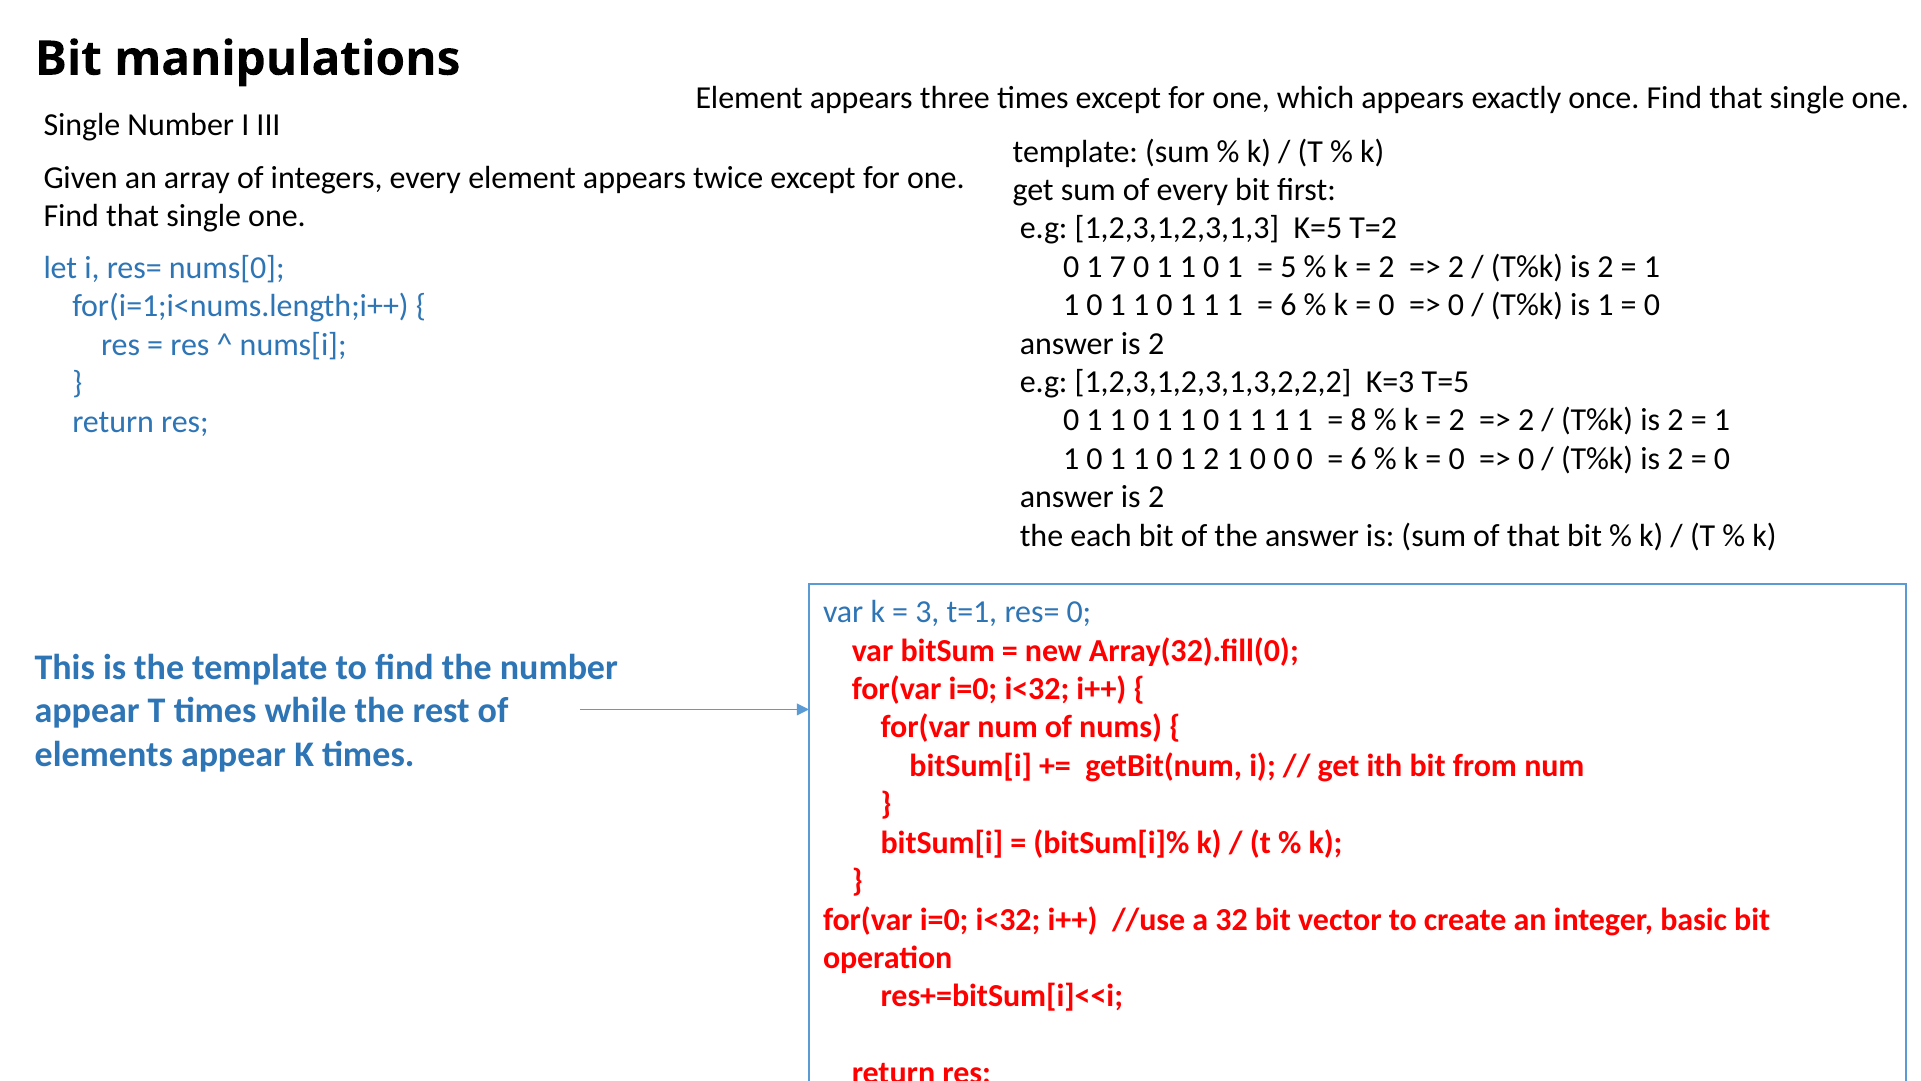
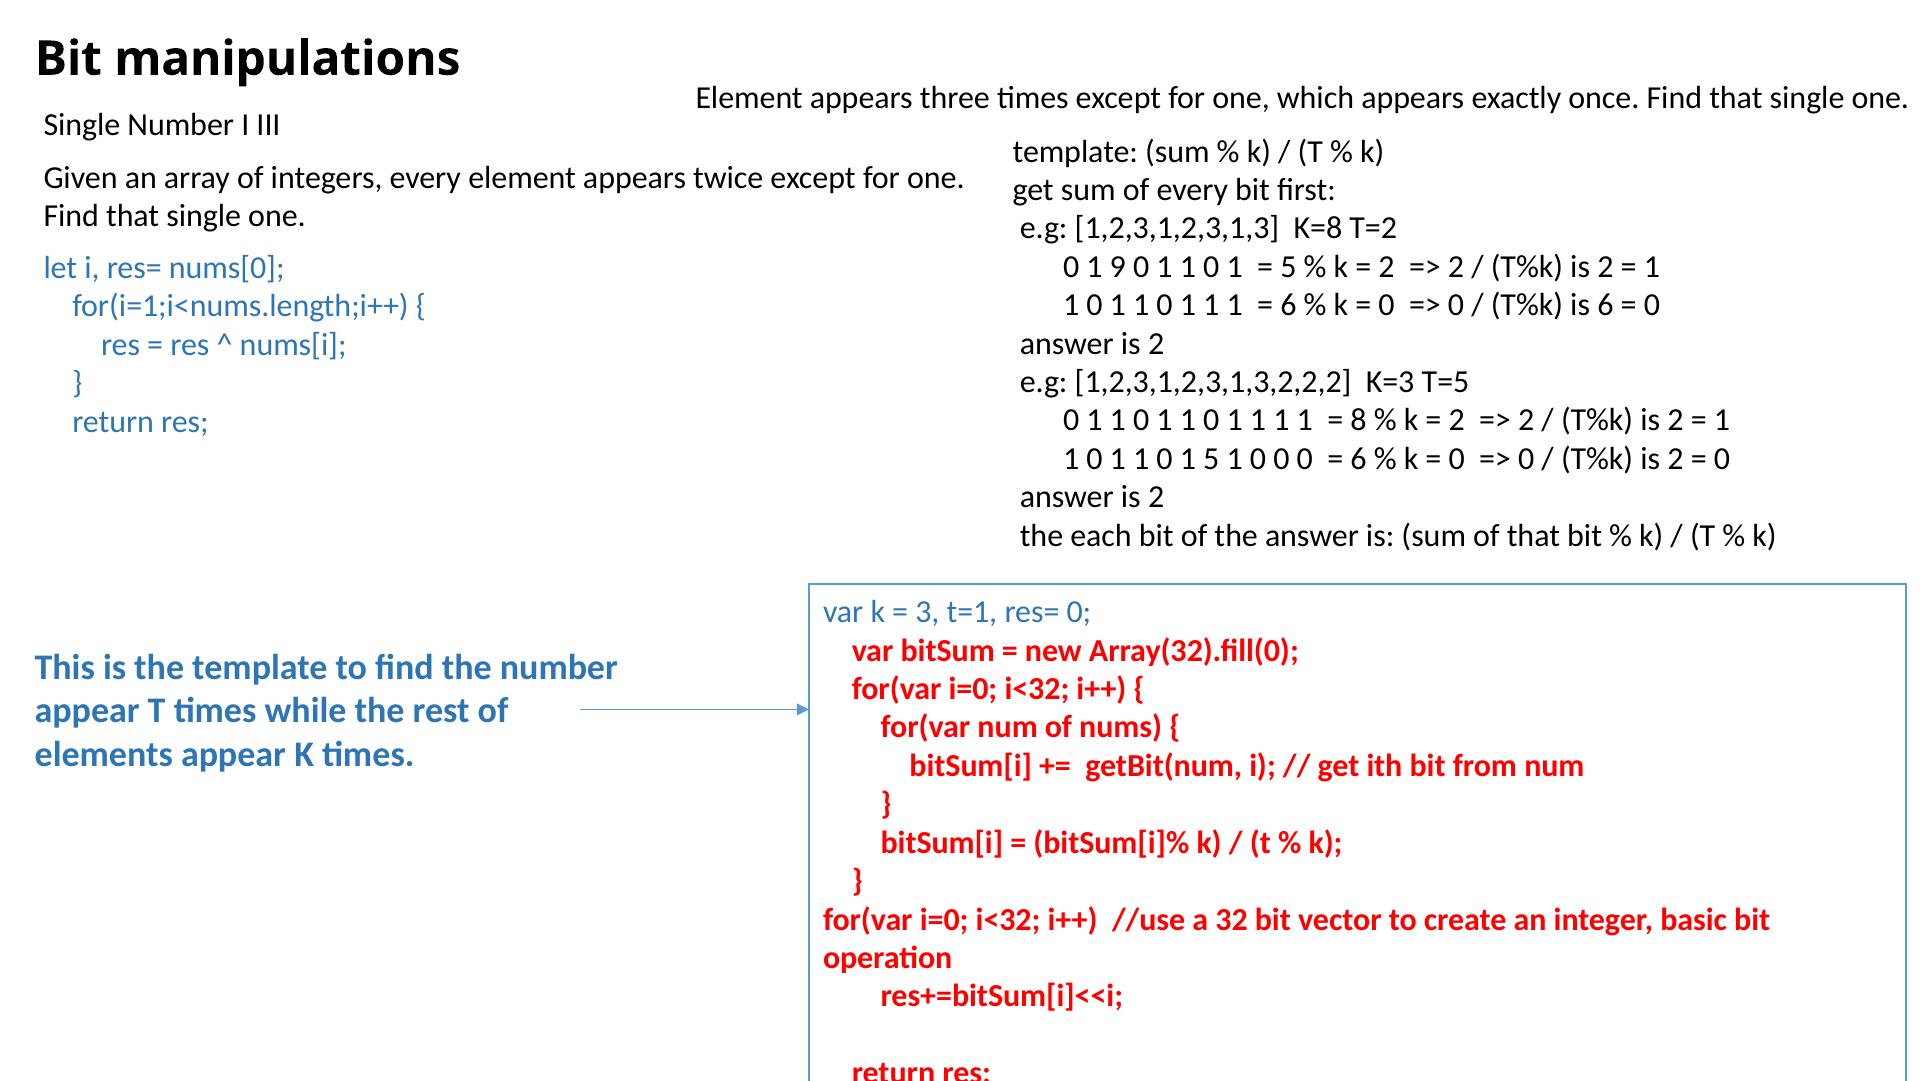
K=5: K=5 -> K=8
7: 7 -> 9
is 1: 1 -> 6
1 2: 2 -> 5
